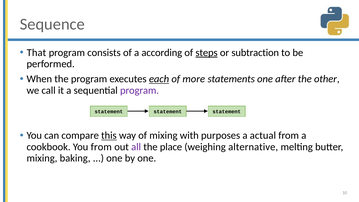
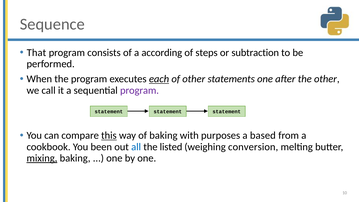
steps underline: present -> none
of more: more -> other
of mixing: mixing -> baking
actual: actual -> based
You from: from -> been
all colour: purple -> blue
place: place -> listed
alternative: alternative -> conversion
mixing at (42, 158) underline: none -> present
